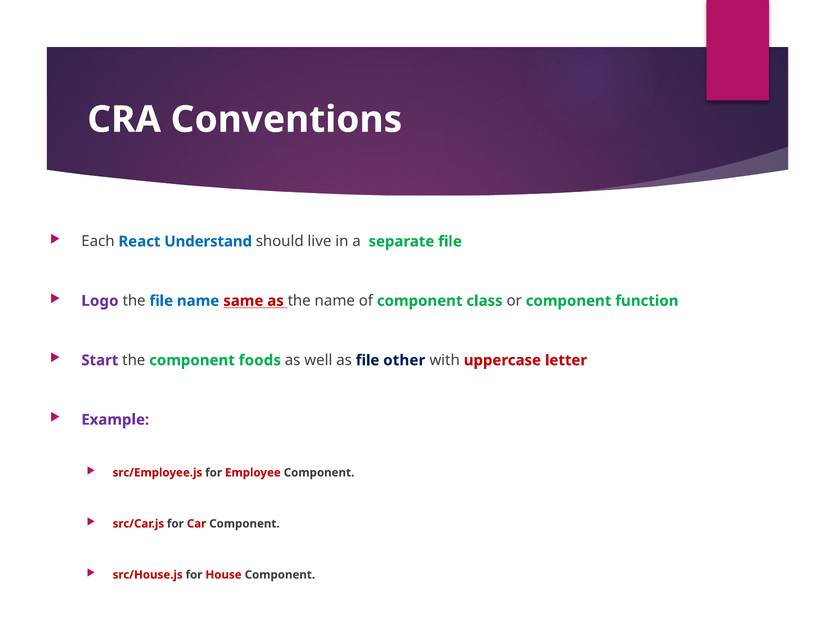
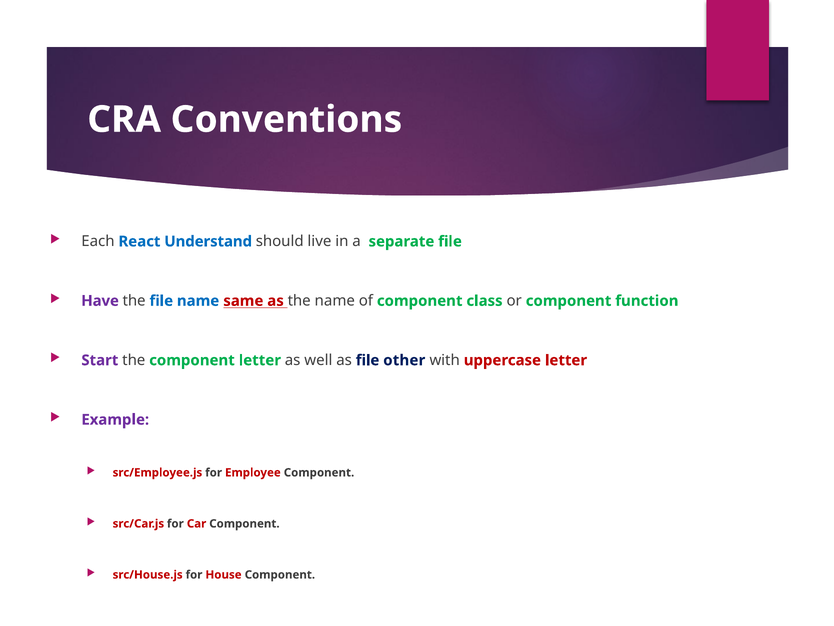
Logo: Logo -> Have
component foods: foods -> letter
